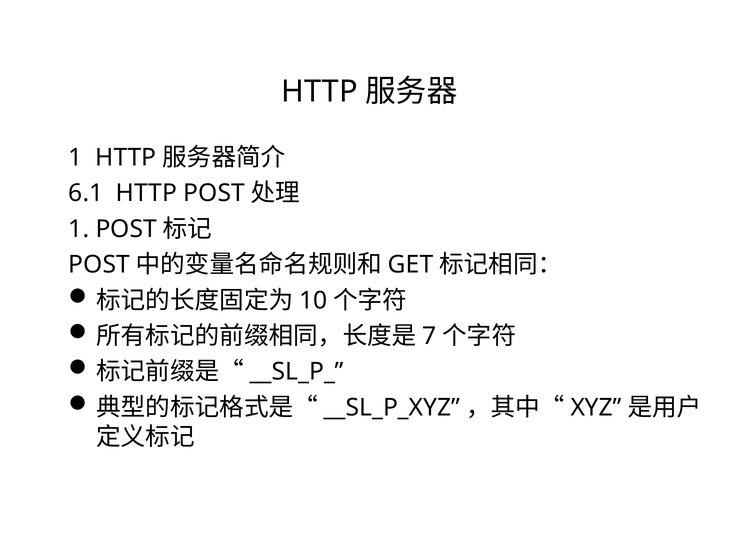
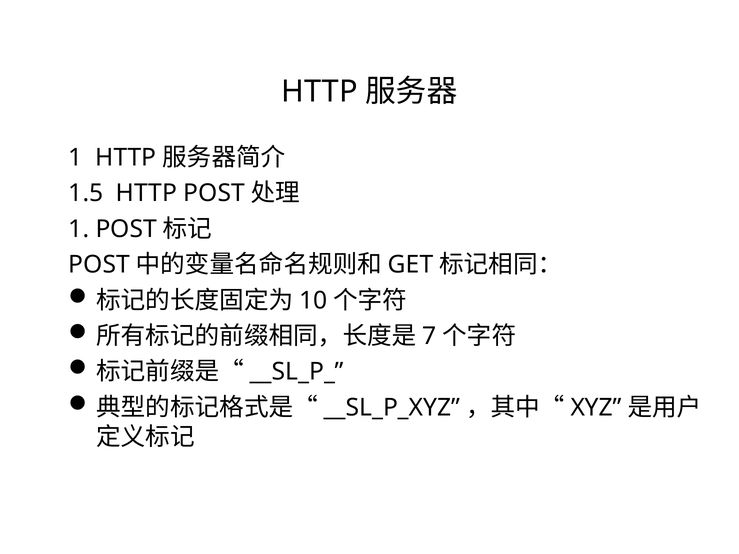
6.1: 6.1 -> 1.5
